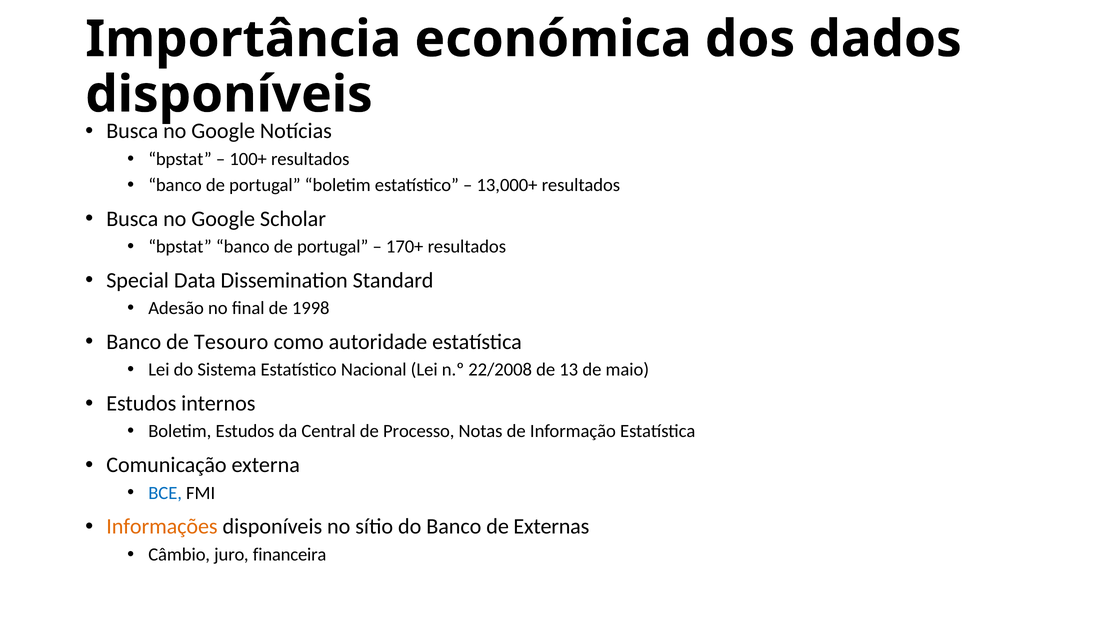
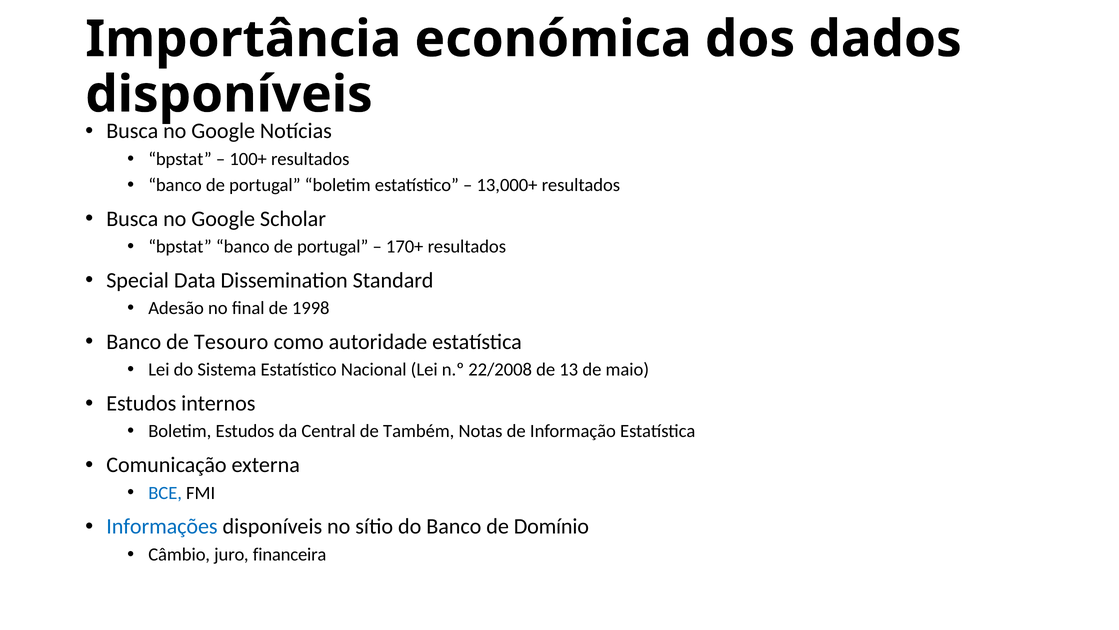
Processo: Processo -> Também
Informações colour: orange -> blue
Externas: Externas -> Domínio
